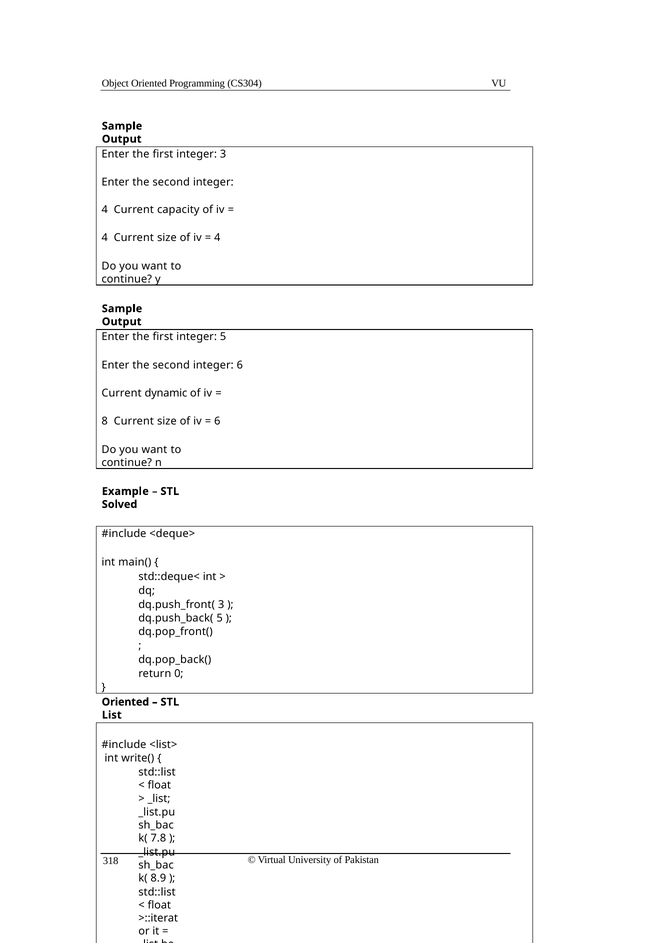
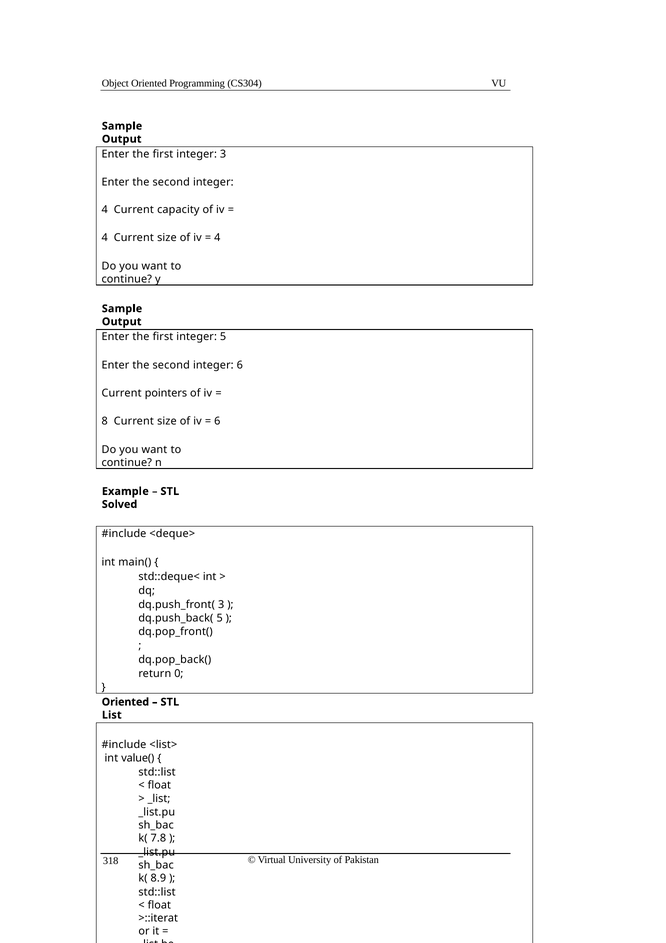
dynamic: dynamic -> pointers
write(: write( -> value(
